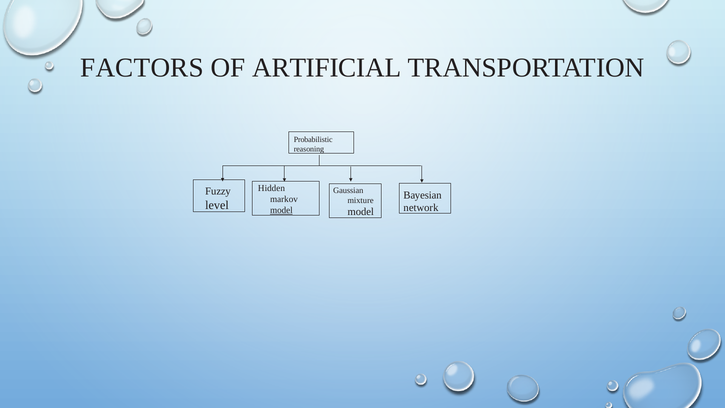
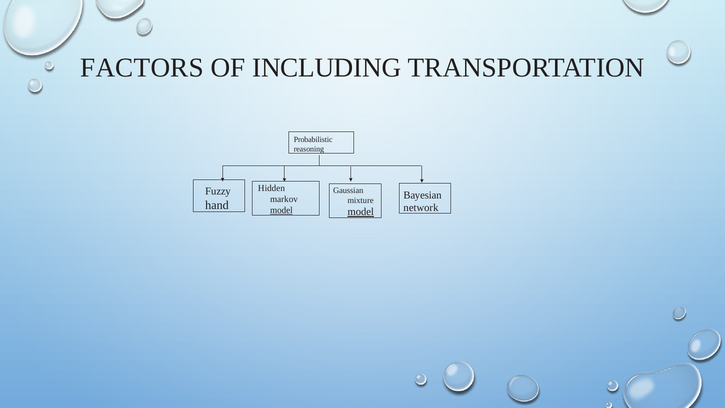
ARTIFICIAL: ARTIFICIAL -> INCLUDING
level: level -> hand
model at (361, 212) underline: none -> present
